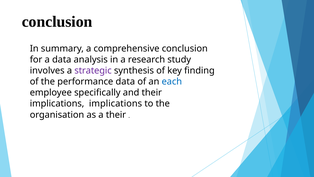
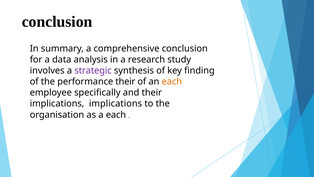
performance data: data -> their
each at (172, 82) colour: blue -> orange
a their: their -> each
